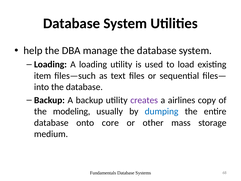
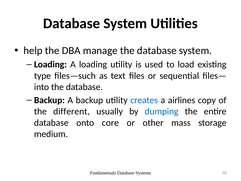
item: item -> type
creates colour: purple -> blue
modeling: modeling -> different
